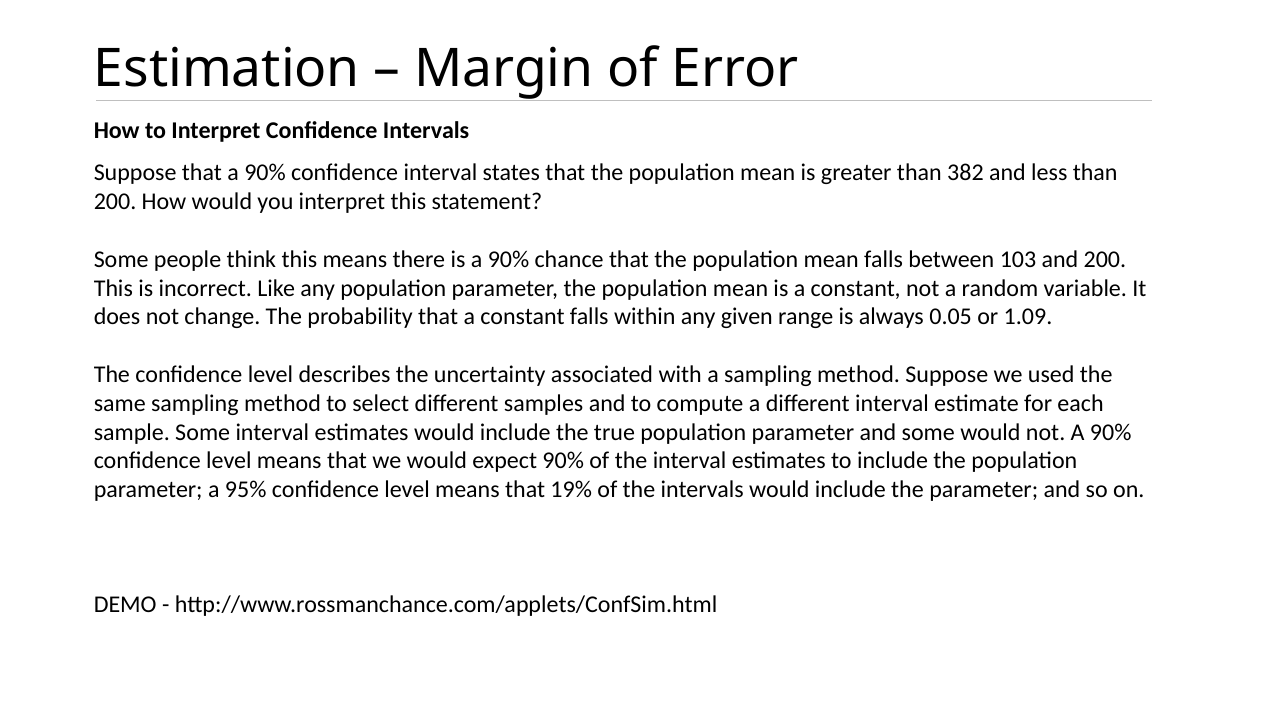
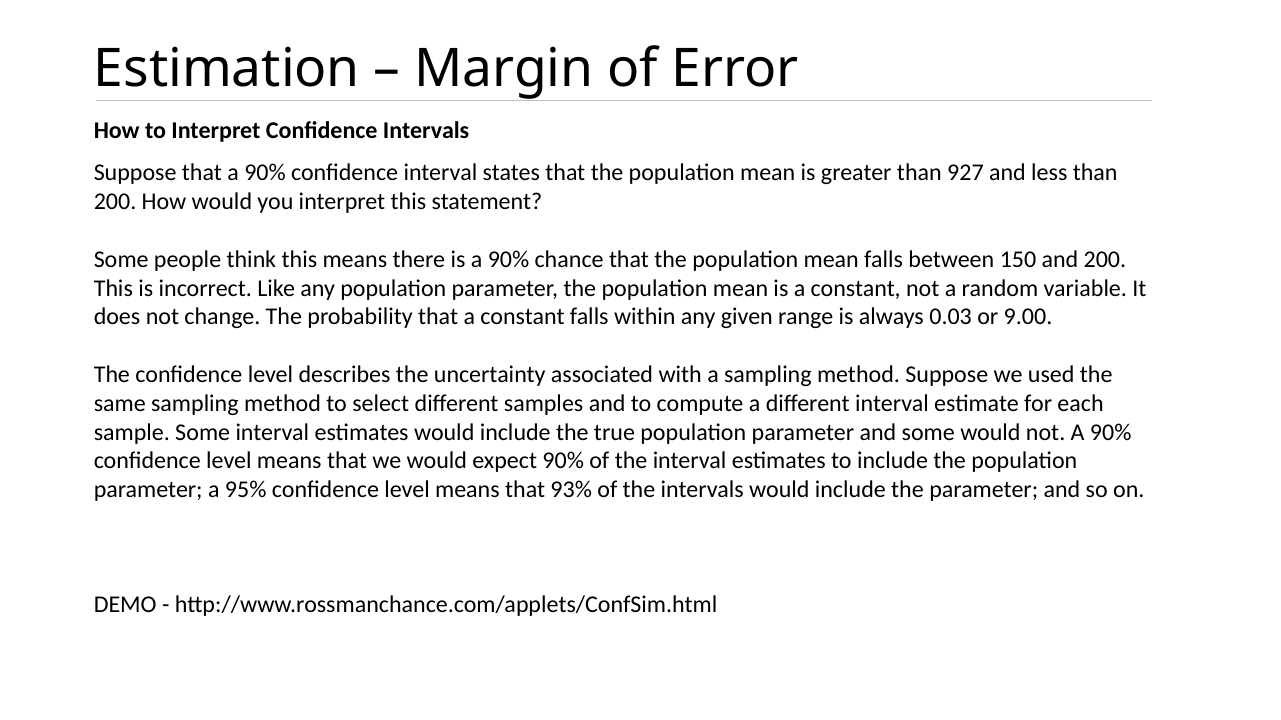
382: 382 -> 927
103: 103 -> 150
0.05: 0.05 -> 0.03
1.09: 1.09 -> 9.00
19%: 19% -> 93%
